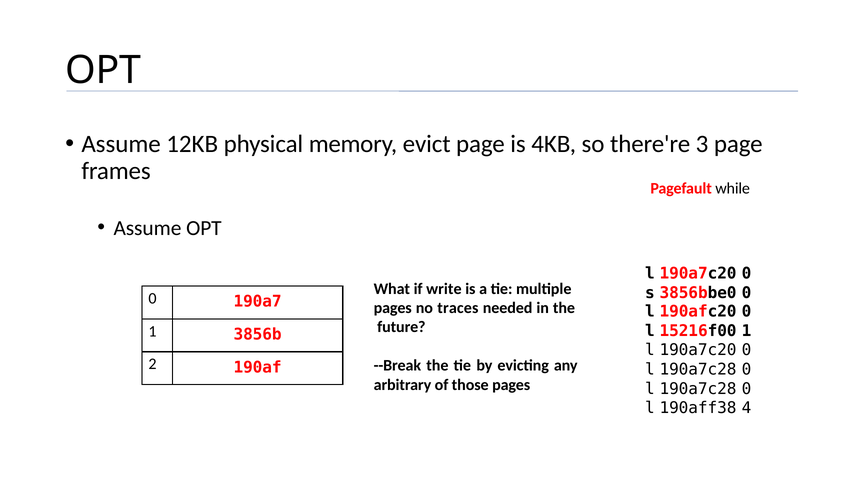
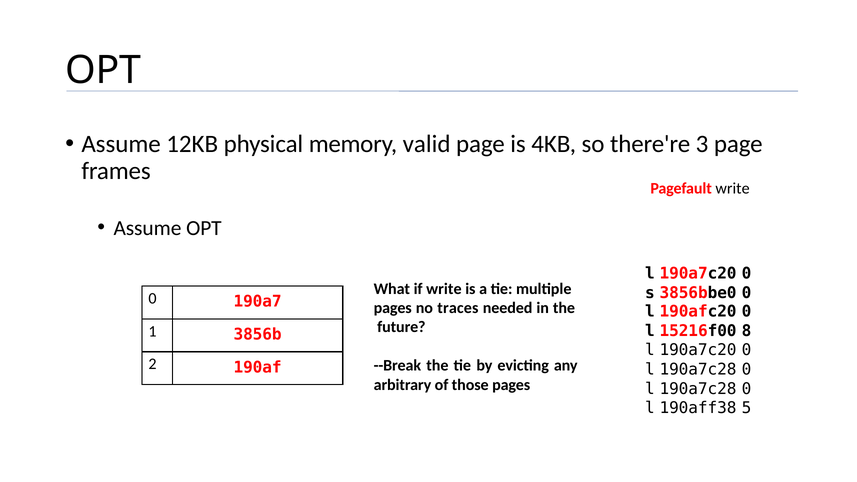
evict: evict -> valid
Pagefault while: while -> write
15216f00 1: 1 -> 8
4: 4 -> 5
